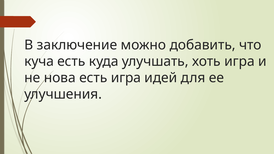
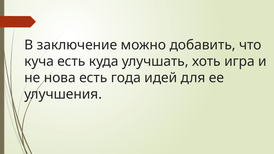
есть игра: игра -> года
